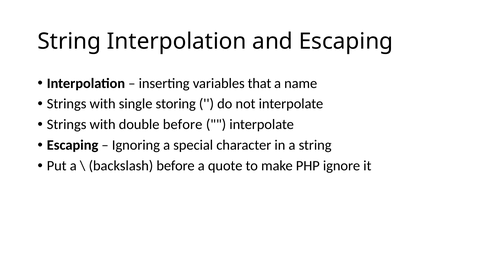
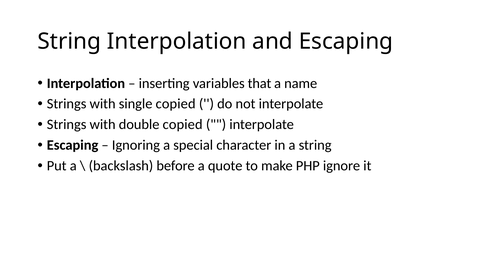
single storing: storing -> copied
double before: before -> copied
